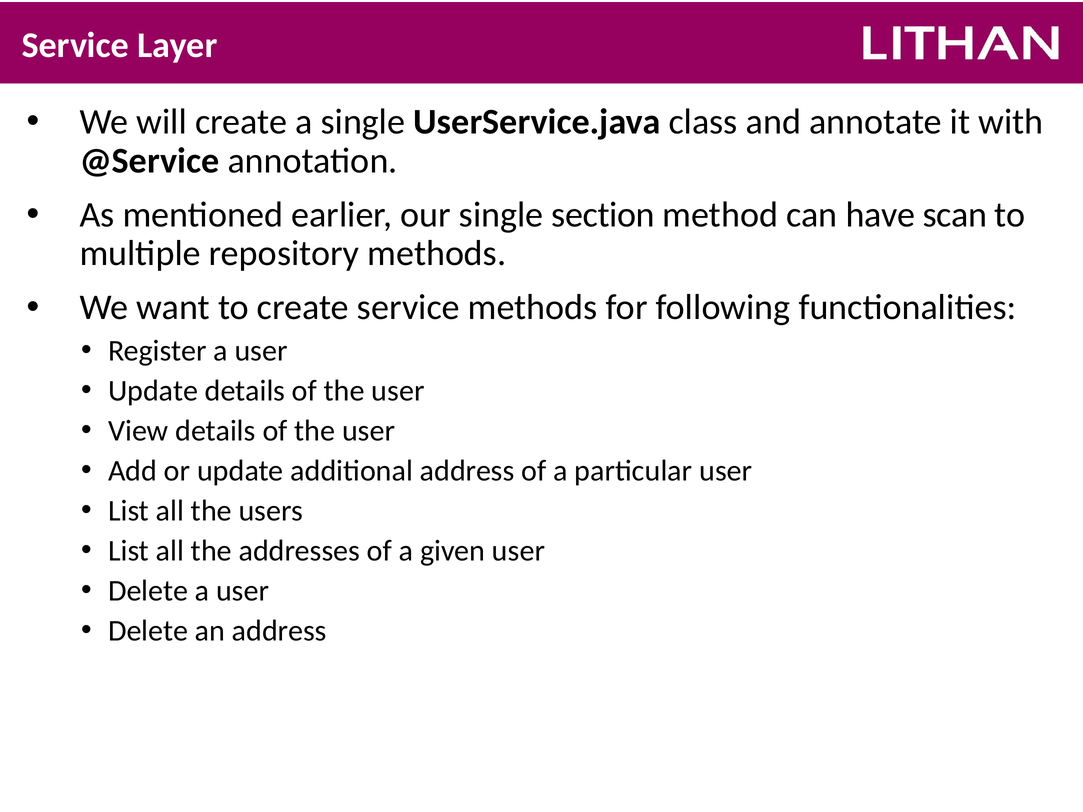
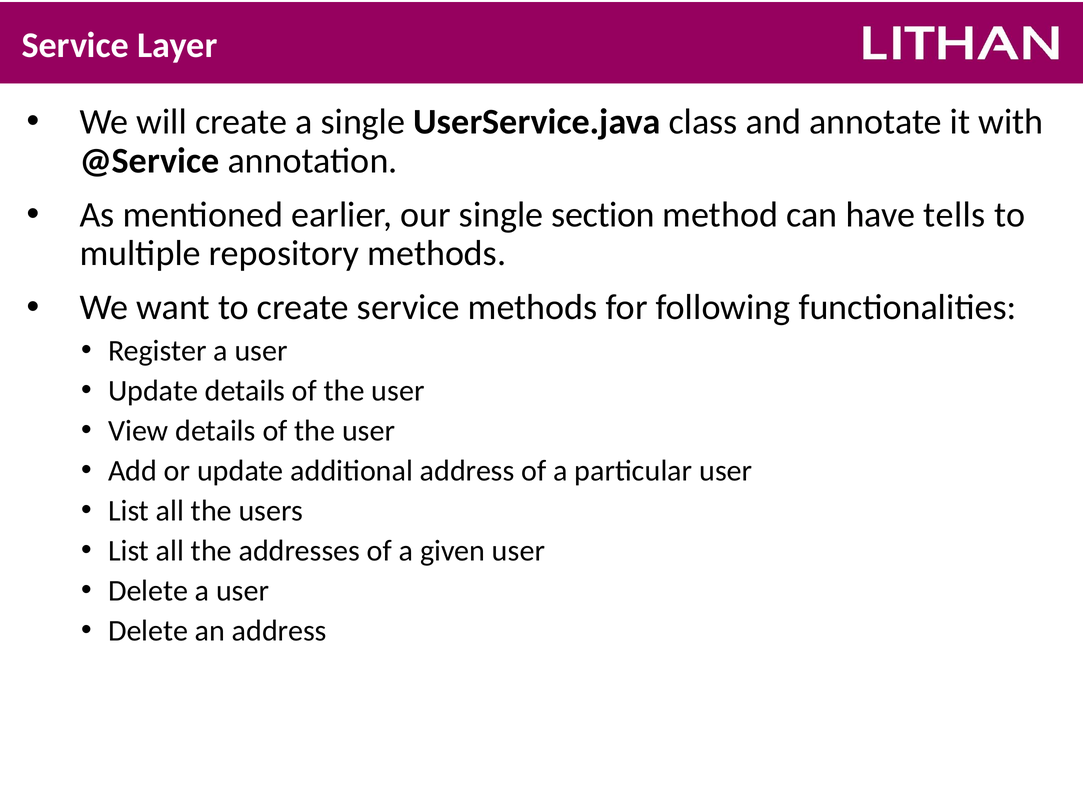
scan: scan -> tells
